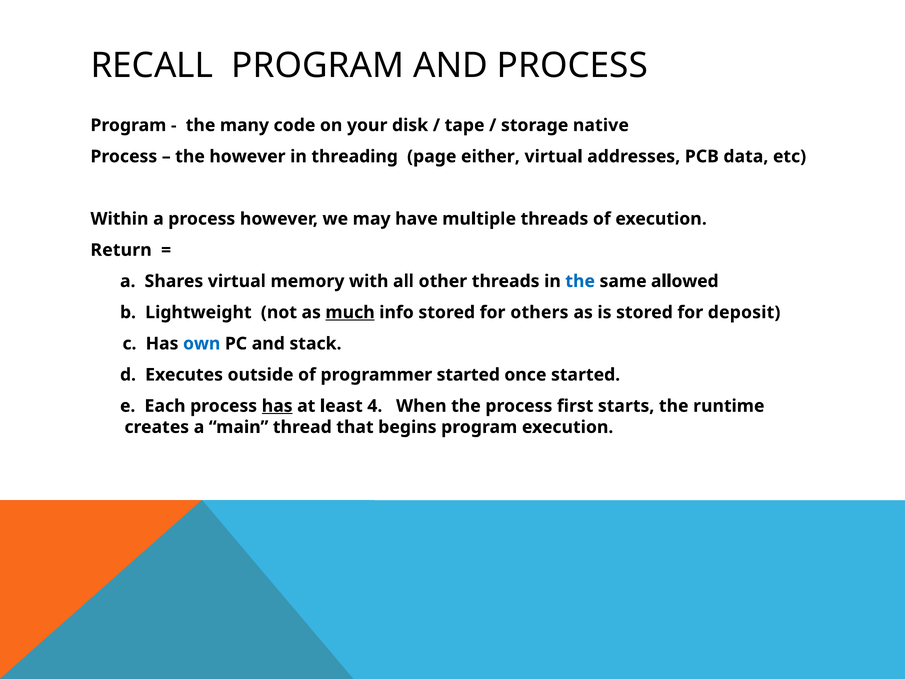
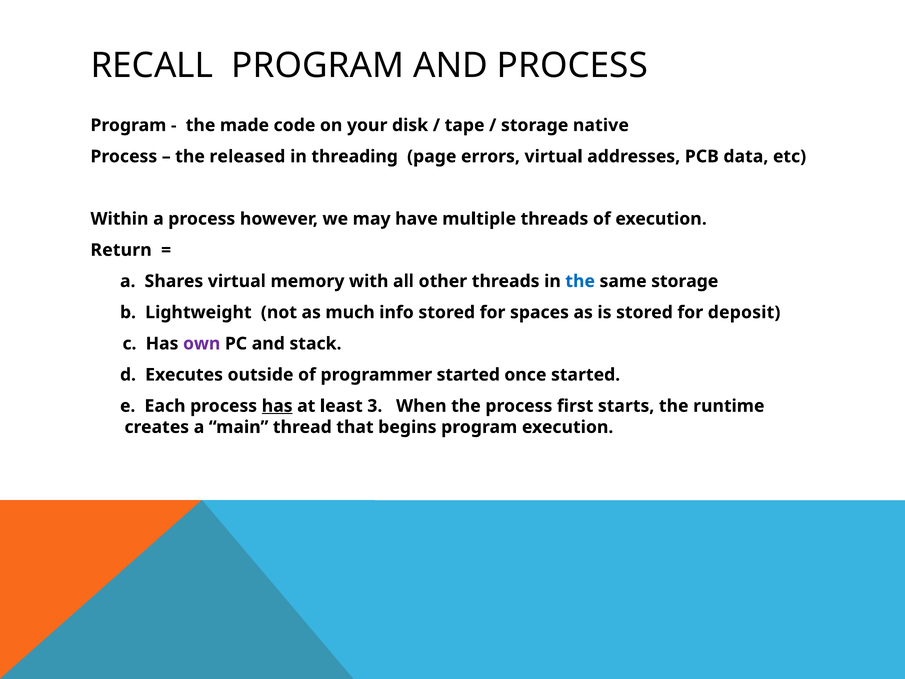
many: many -> made
the however: however -> released
either: either -> errors
same allowed: allowed -> storage
much underline: present -> none
others: others -> spaces
own colour: blue -> purple
4: 4 -> 3
